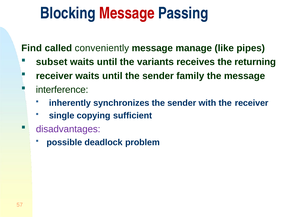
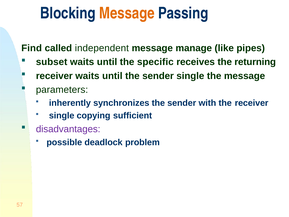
Message at (127, 13) colour: red -> orange
conveniently: conveniently -> independent
variants: variants -> specific
sender family: family -> single
interference: interference -> parameters
